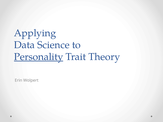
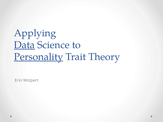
Data underline: none -> present
